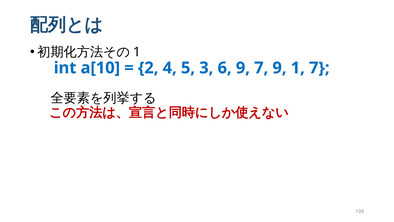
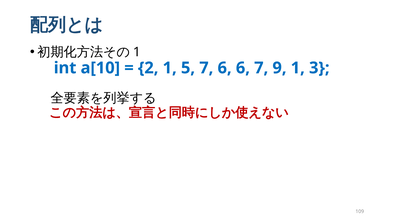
2 4: 4 -> 1
5 3: 3 -> 7
6 9: 9 -> 6
1 7: 7 -> 3
